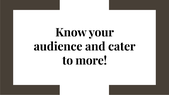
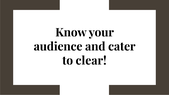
more: more -> clear
